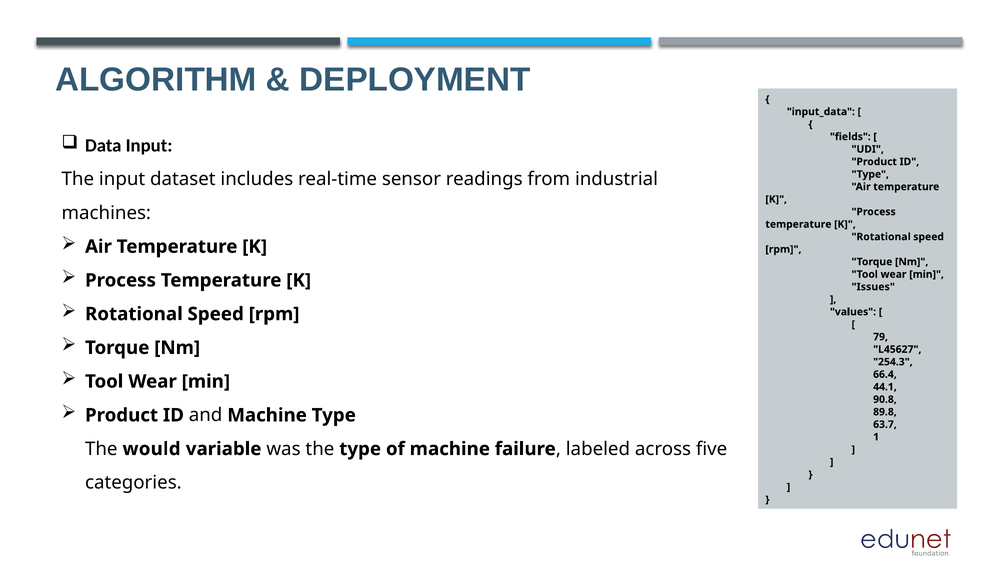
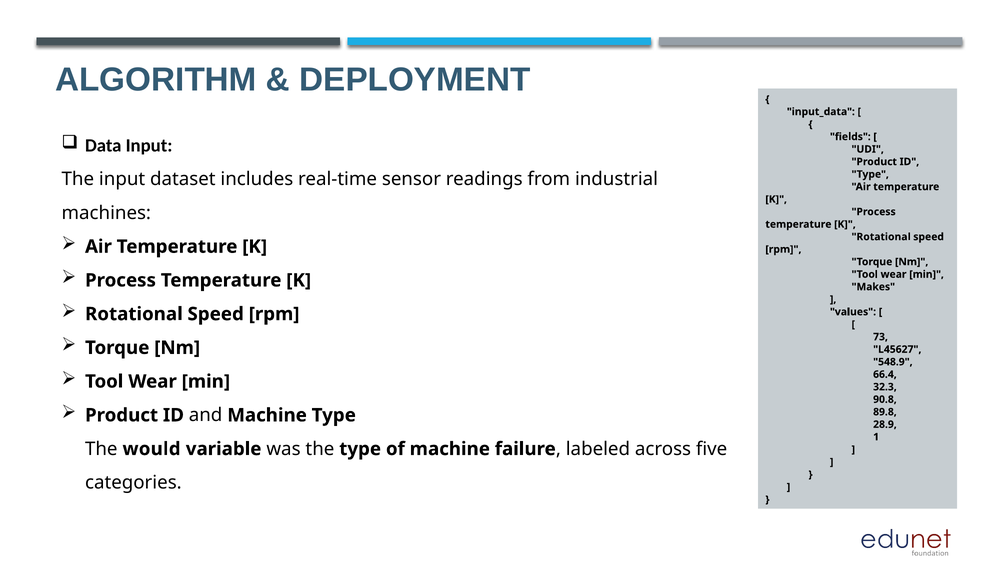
Issues: Issues -> Makes
79: 79 -> 73
254.3: 254.3 -> 548.9
44.1: 44.1 -> 32.3
63.7: 63.7 -> 28.9
